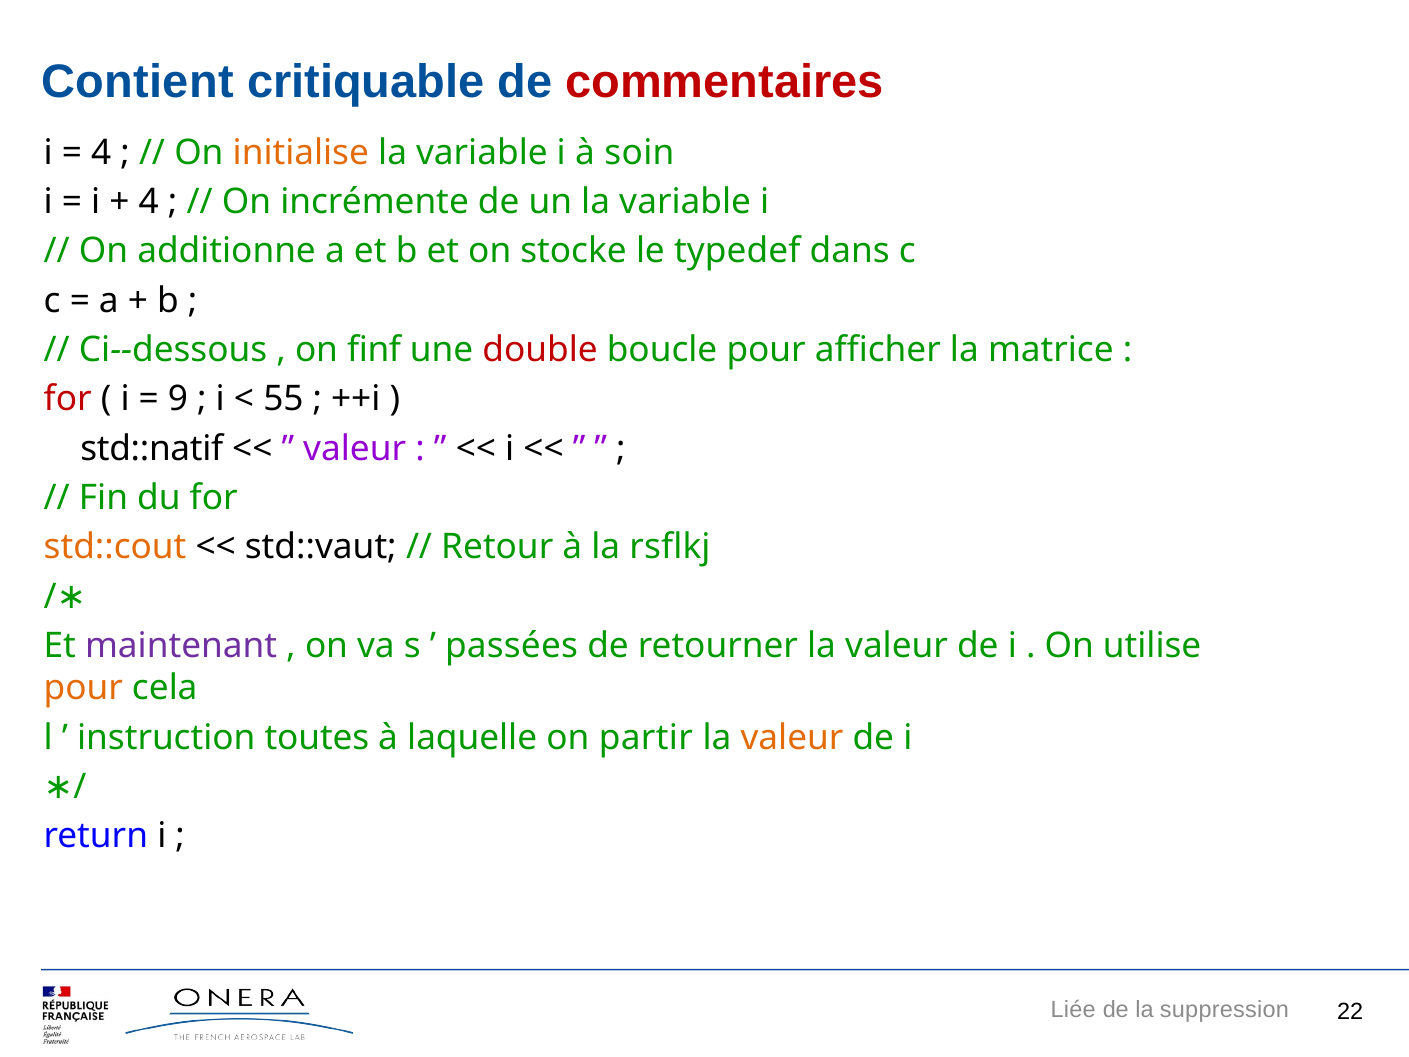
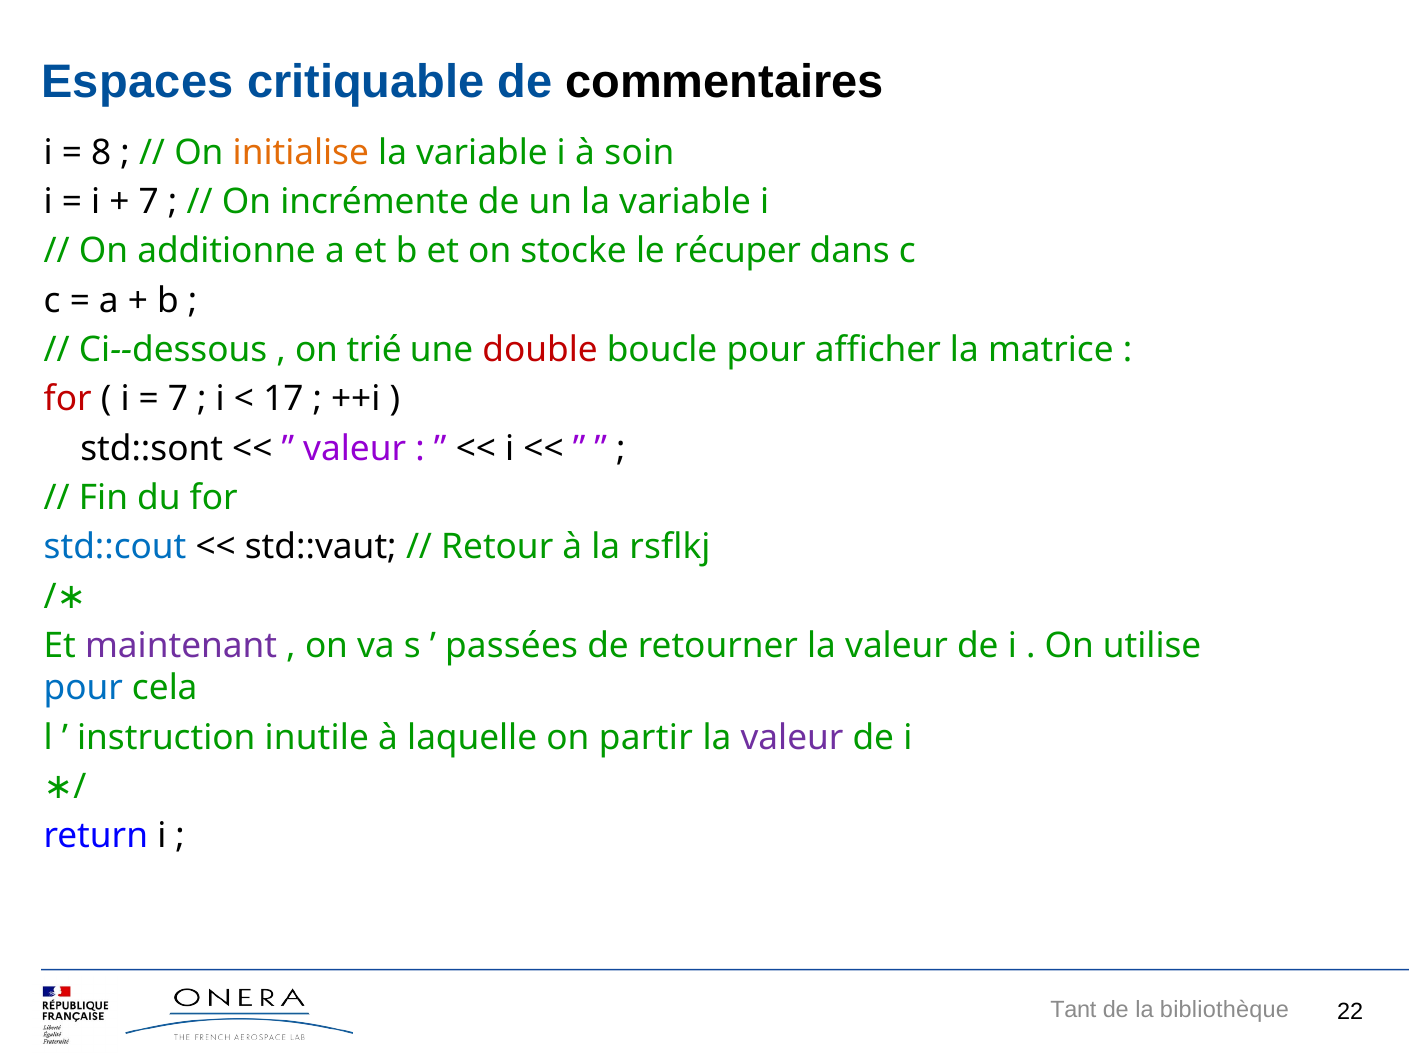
Contient: Contient -> Espaces
commentaires colour: red -> black
4 at (101, 153): 4 -> 8
4 at (149, 202): 4 -> 7
typedef: typedef -> récuper
finf: finf -> trié
9 at (178, 399): 9 -> 7
55: 55 -> 17
std::natif: std::natif -> std::sont
std::cout colour: orange -> blue
pour at (83, 688) colour: orange -> blue
toutes: toutes -> inutile
valeur at (792, 737) colour: orange -> purple
Liée: Liée -> Tant
suppression: suppression -> bibliothèque
